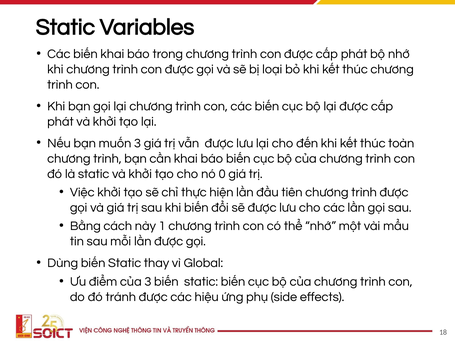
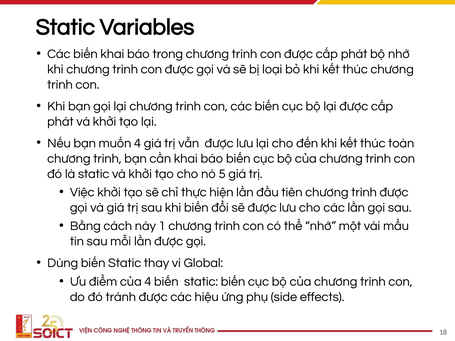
muốn 3: 3 -> 4
0: 0 -> 5
của 3: 3 -> 4
